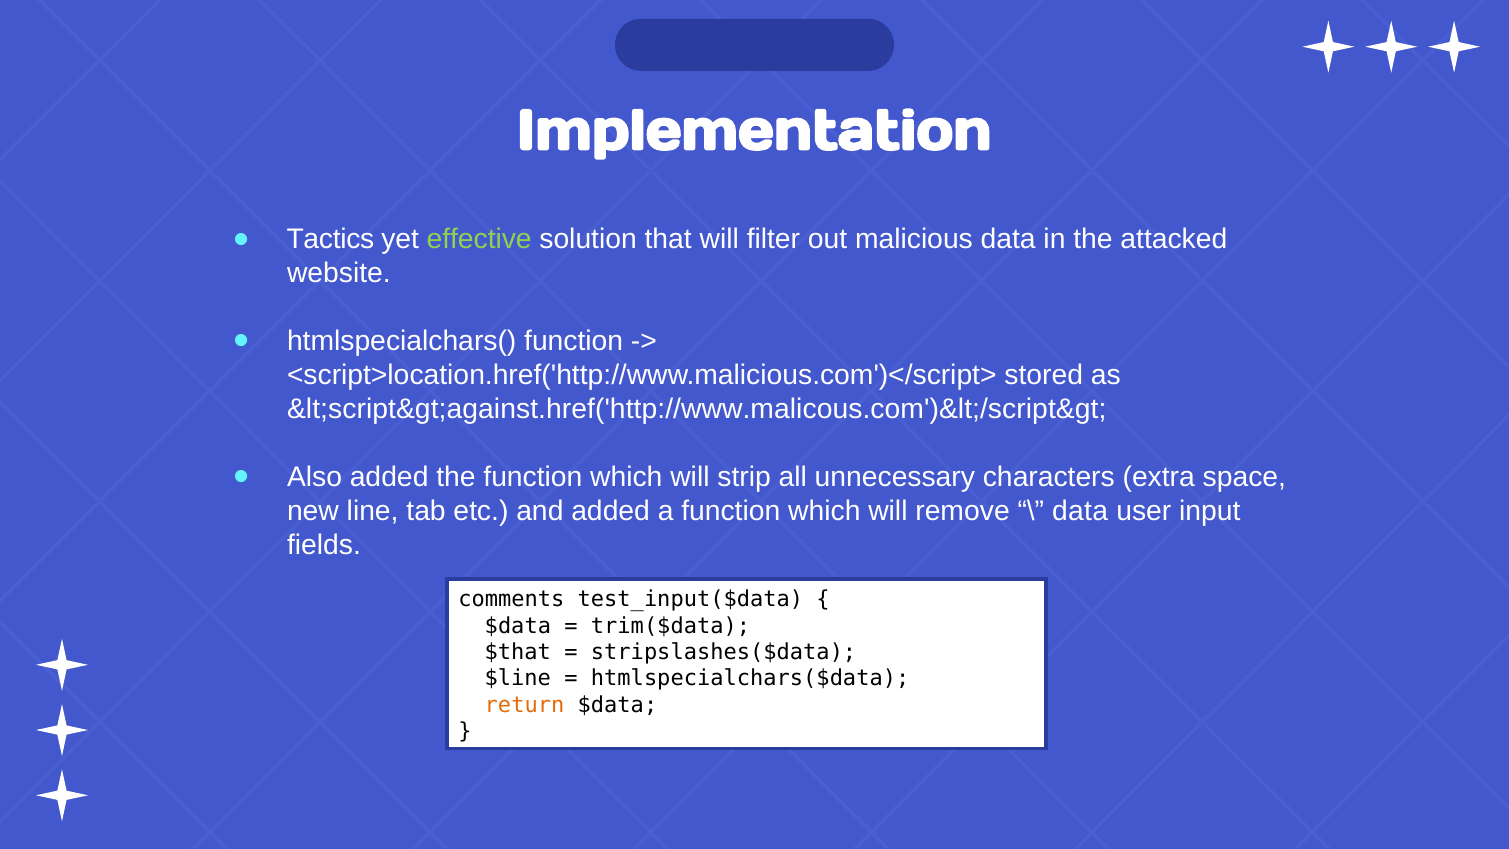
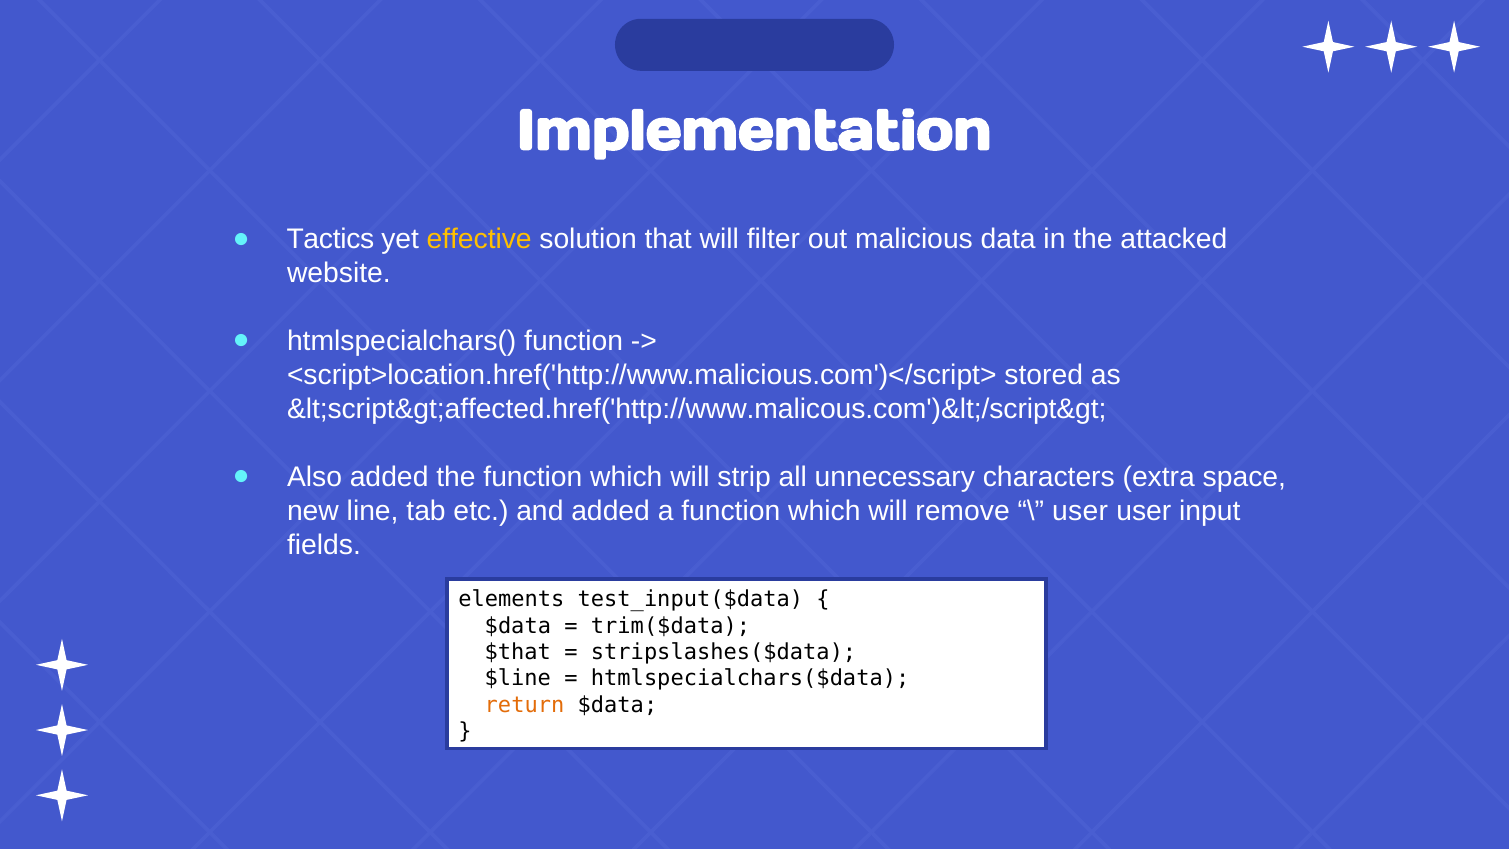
effective colour: light green -> yellow
&lt;script&gt;against.href('http://www.malicous.com')&lt;/script&gt: &lt;script&gt;against.href('http://www.malicous.com')&lt;/script&gt -> &lt;script&gt;affected.href('http://www.malicous.com')&lt;/script&gt
data at (1080, 511): data -> user
comments: comments -> elements
